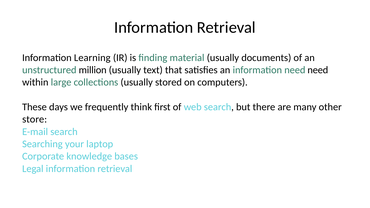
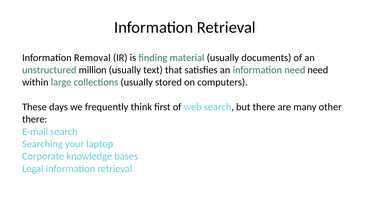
Learning: Learning -> Removal
store at (35, 119): store -> there
